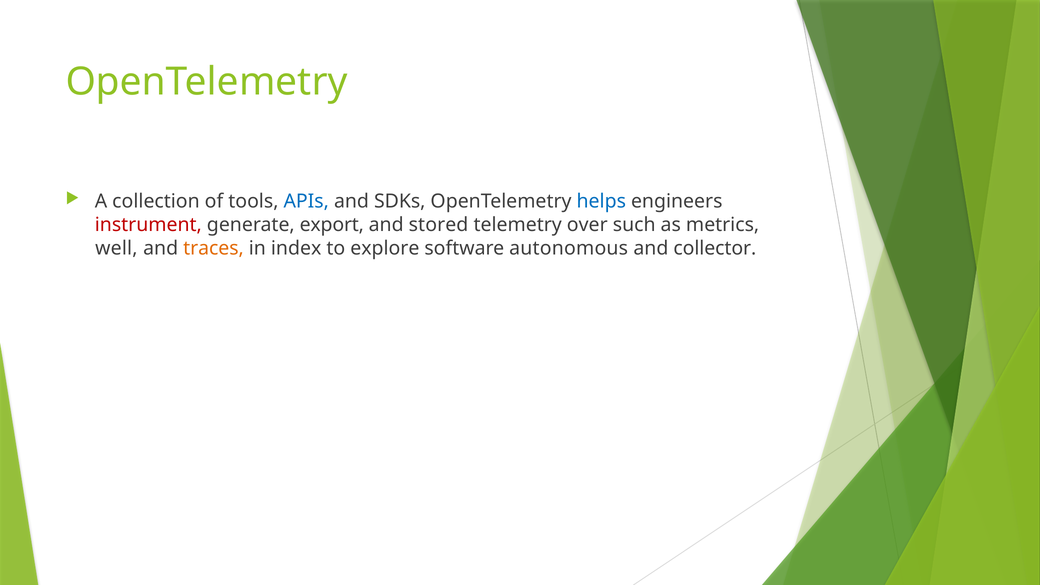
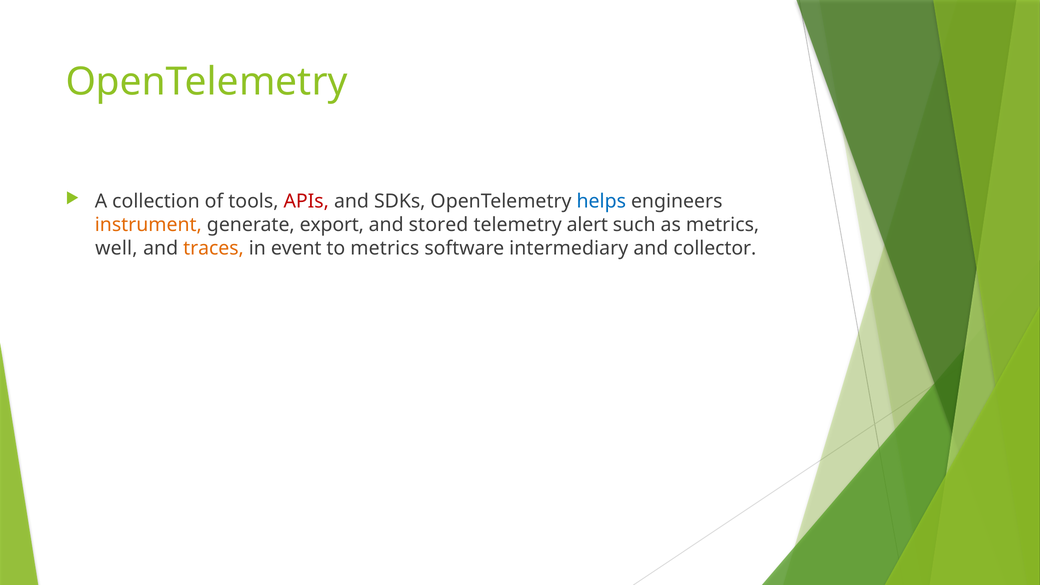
APIs colour: blue -> red
instrument colour: red -> orange
over: over -> alert
index: index -> event
to explore: explore -> metrics
autonomous: autonomous -> intermediary
